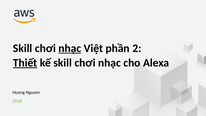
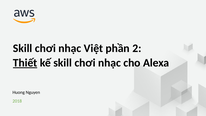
nhạc at (70, 48) underline: present -> none
